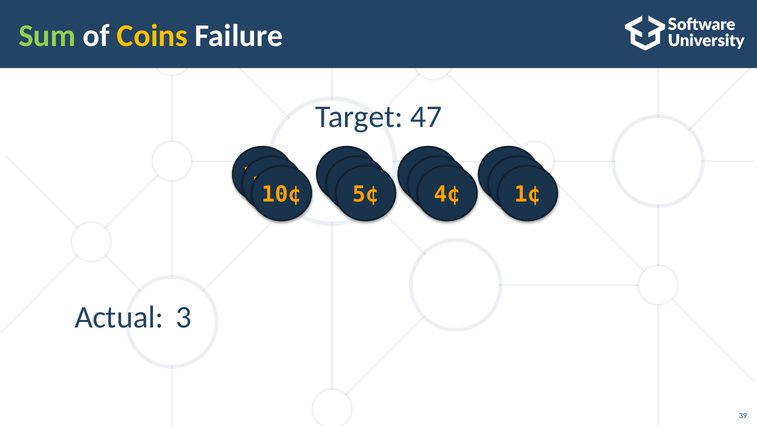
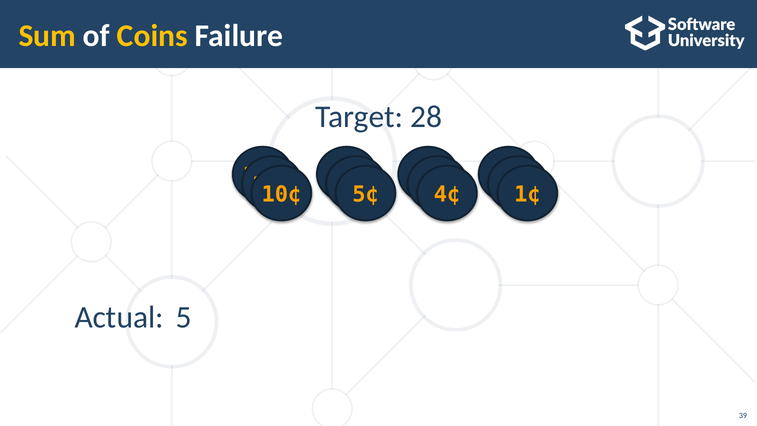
Sum colour: light green -> yellow
47: 47 -> 28
3: 3 -> 5
